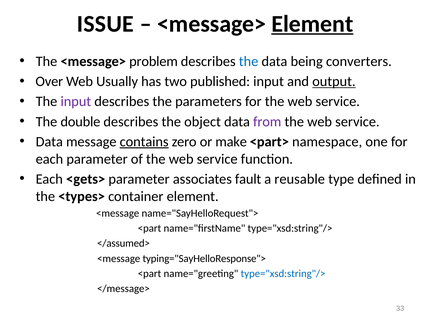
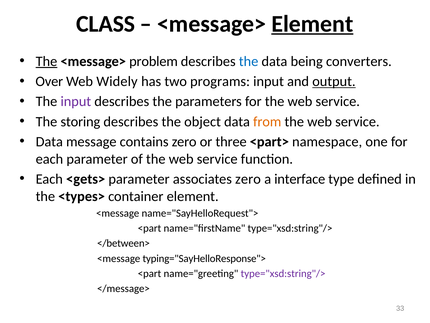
ISSUE: ISSUE -> CLASS
The at (46, 61) underline: none -> present
Usually: Usually -> Widely
published: published -> programs
double: double -> storing
from colour: purple -> orange
contains underline: present -> none
make: make -> three
associates fault: fault -> zero
reusable: reusable -> interface
</assumed>: </assumed> -> </between>
type="xsd:string"/> at (283, 273) colour: blue -> purple
